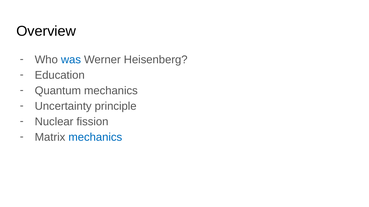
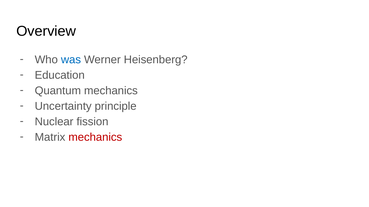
mechanics at (95, 137) colour: blue -> red
